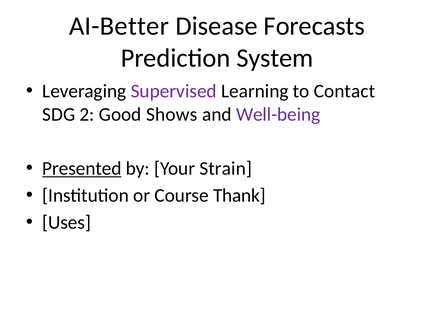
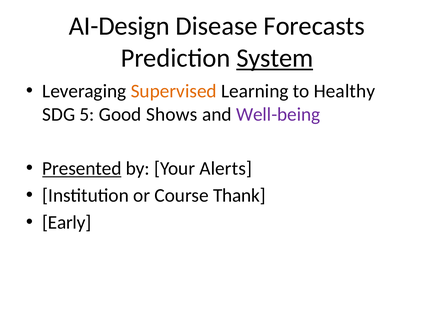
AI-Better: AI-Better -> AI-Design
System underline: none -> present
Supervised colour: purple -> orange
Contact: Contact -> Healthy
2: 2 -> 5
Strain: Strain -> Alerts
Uses: Uses -> Early
